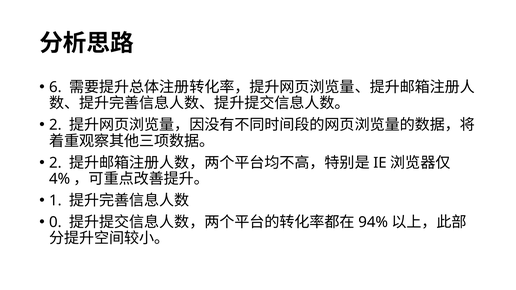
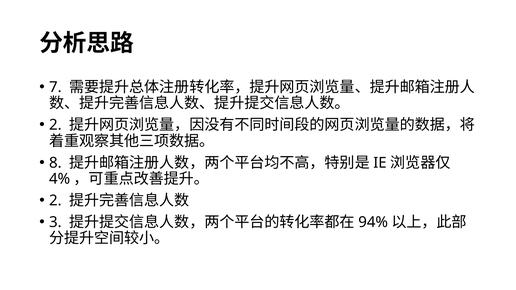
6: 6 -> 7
2 at (55, 163): 2 -> 8
1 at (55, 201): 1 -> 2
0: 0 -> 3
